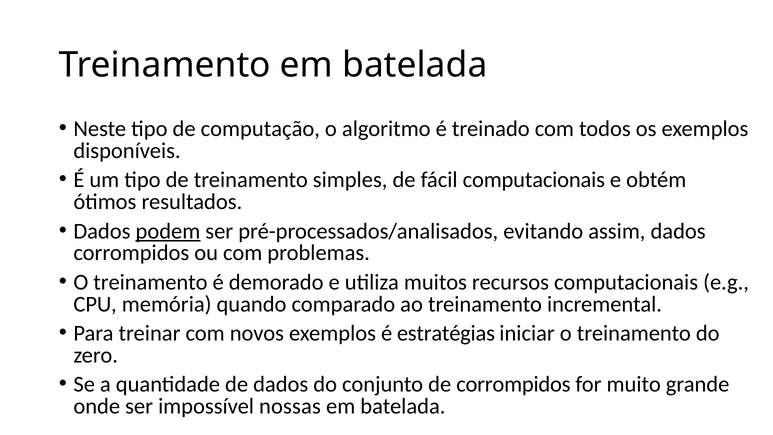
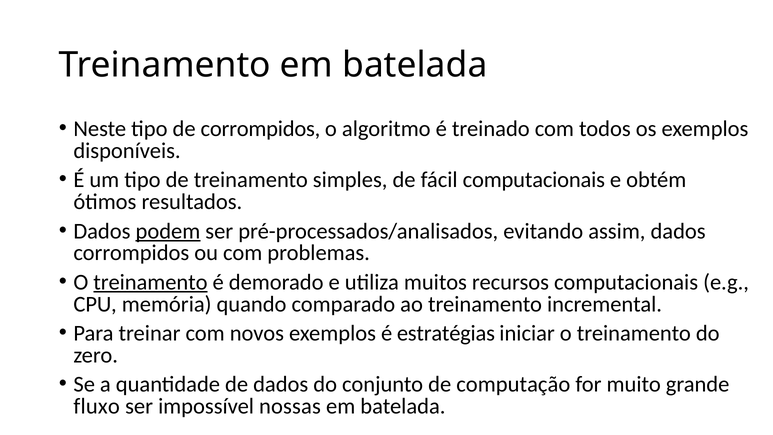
de computação: computação -> corrompidos
treinamento at (150, 282) underline: none -> present
de corrompidos: corrompidos -> computação
onde: onde -> fluxo
